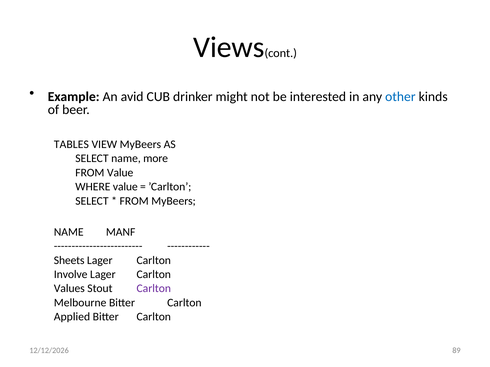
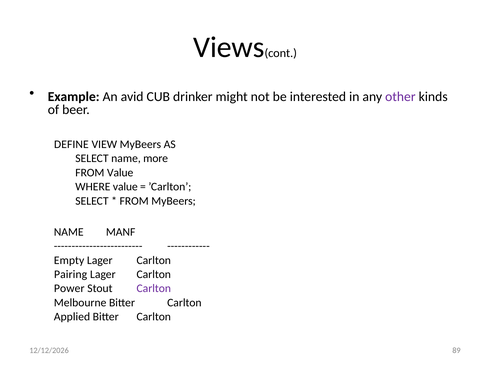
other colour: blue -> purple
TABLES: TABLES -> DEFINE
Sheets: Sheets -> Empty
Involve: Involve -> Pairing
Values: Values -> Power
